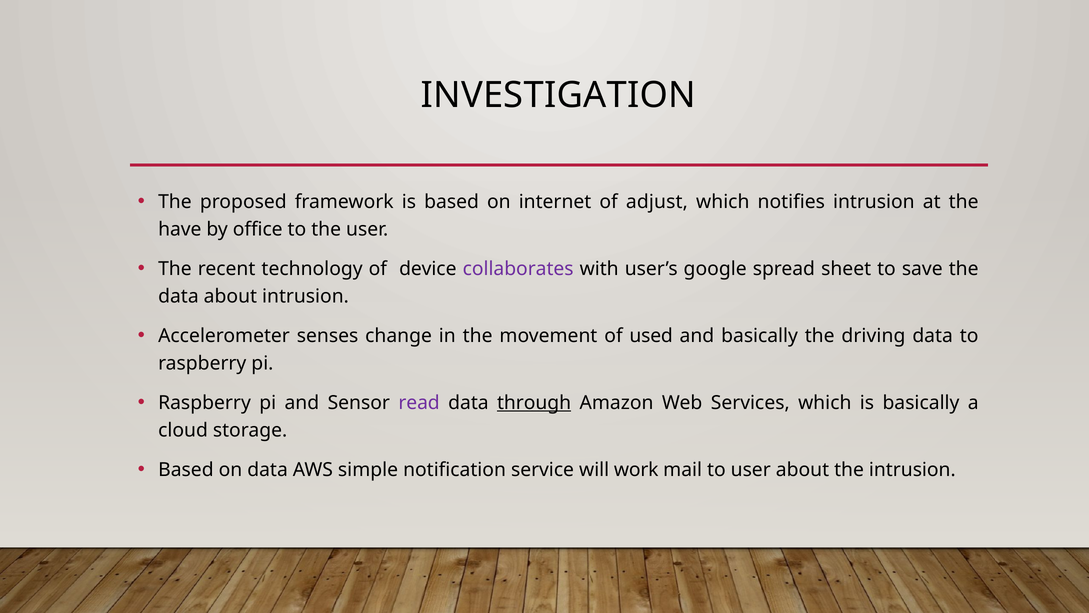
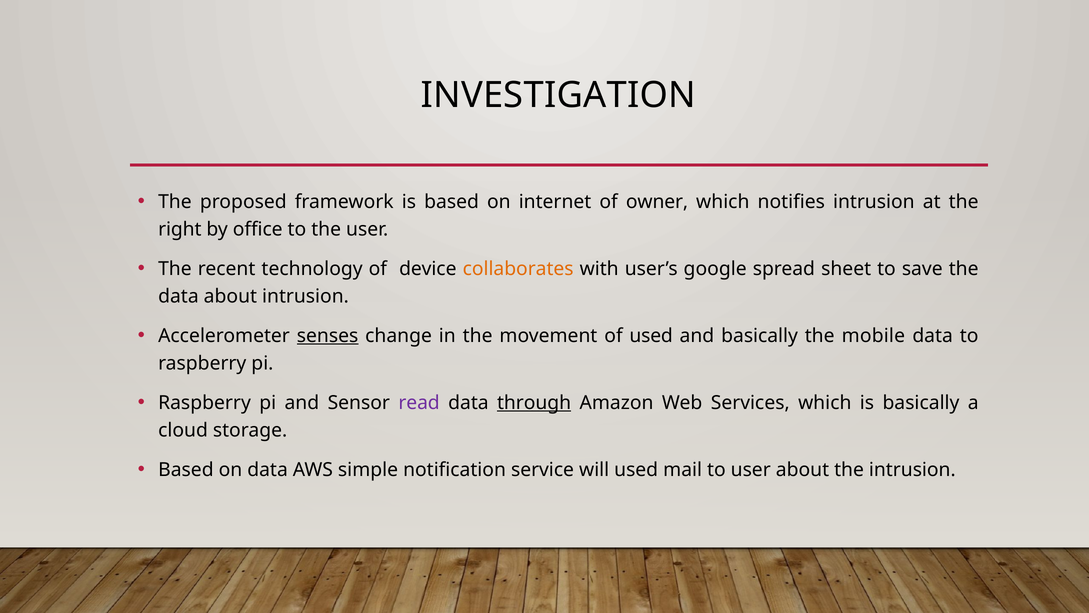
adjust: adjust -> owner
have: have -> right
collaborates colour: purple -> orange
senses underline: none -> present
driving: driving -> mobile
will work: work -> used
